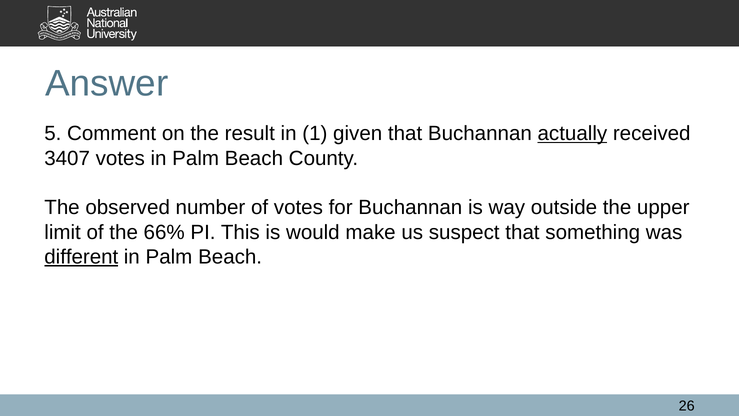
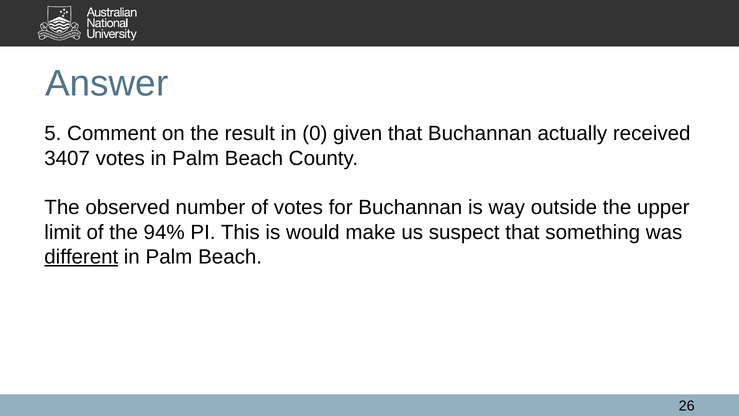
1: 1 -> 0
actually underline: present -> none
66%: 66% -> 94%
